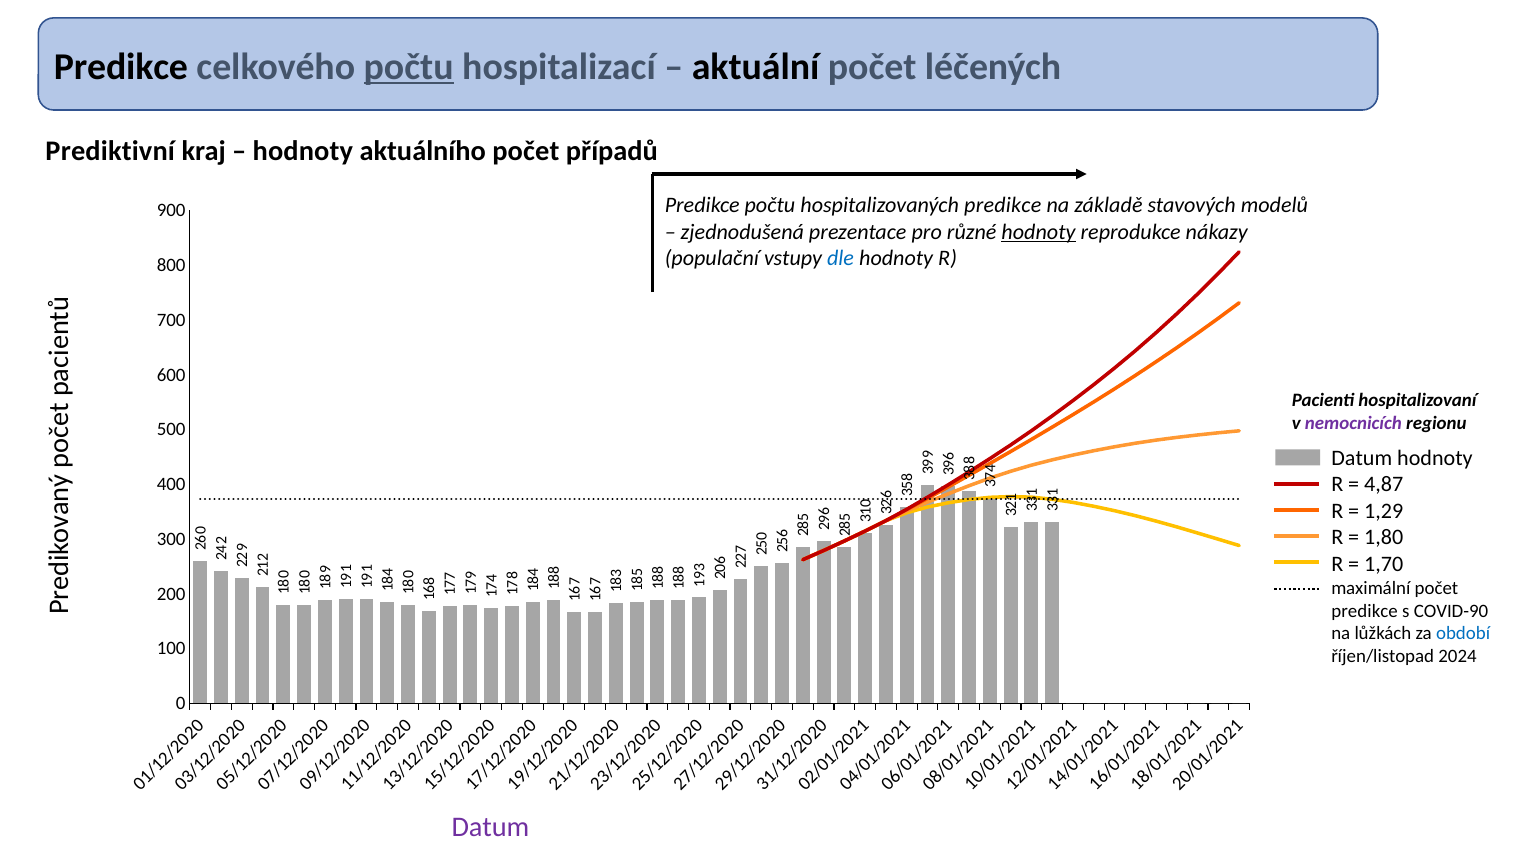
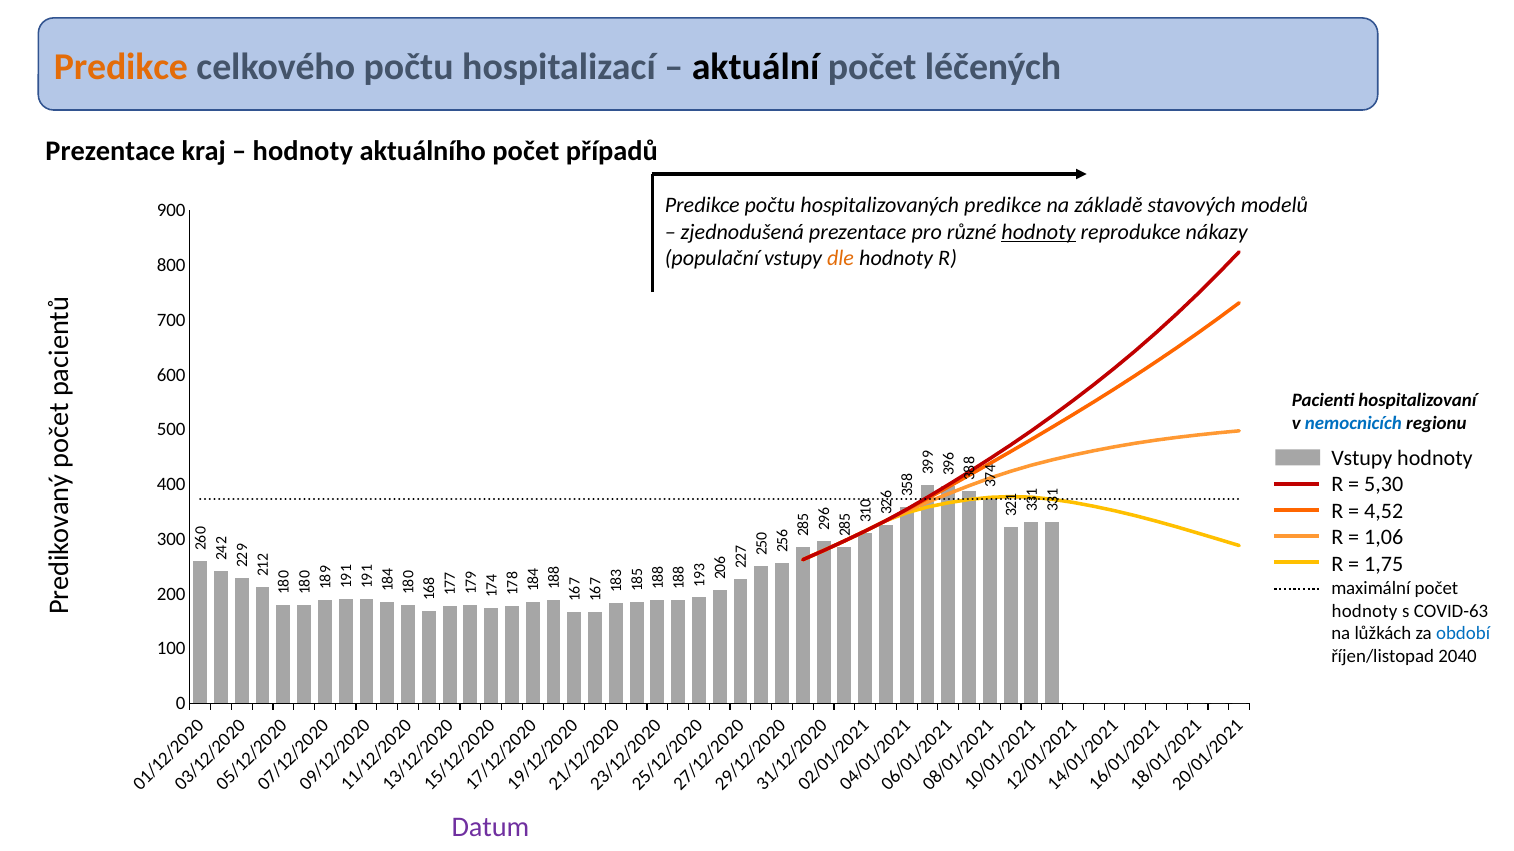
Predikce at (121, 67) colour: black -> orange
počtu at (409, 67) underline: present -> none
Prediktivní at (110, 151): Prediktivní -> Prezentace
dle colour: blue -> orange
nemocnicích colour: purple -> blue
Datum at (1362, 458): Datum -> Vstupy
4,87: 4,87 -> 5,30
1,29: 1,29 -> 4,52
1,80: 1,80 -> 1,06
1,70: 1,70 -> 1,75
predikce at (1365, 611): predikce -> hodnoty
COVID-90: COVID-90 -> COVID-63
2024: 2024 -> 2040
